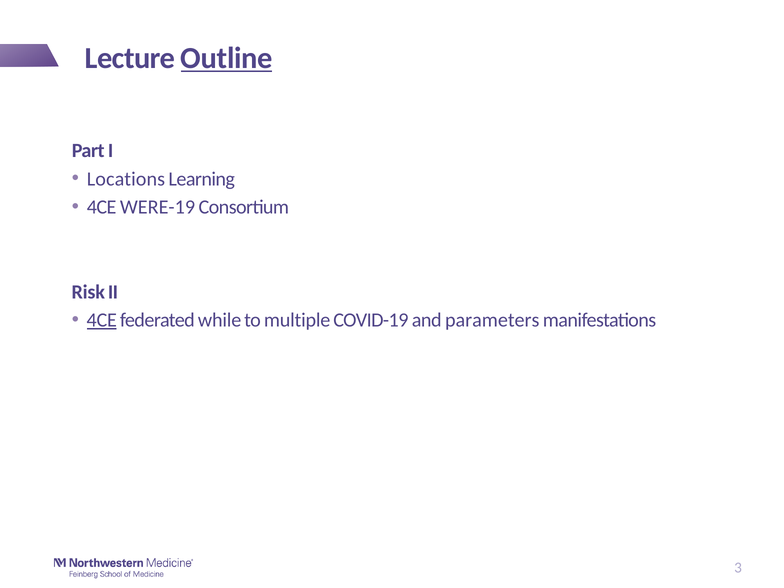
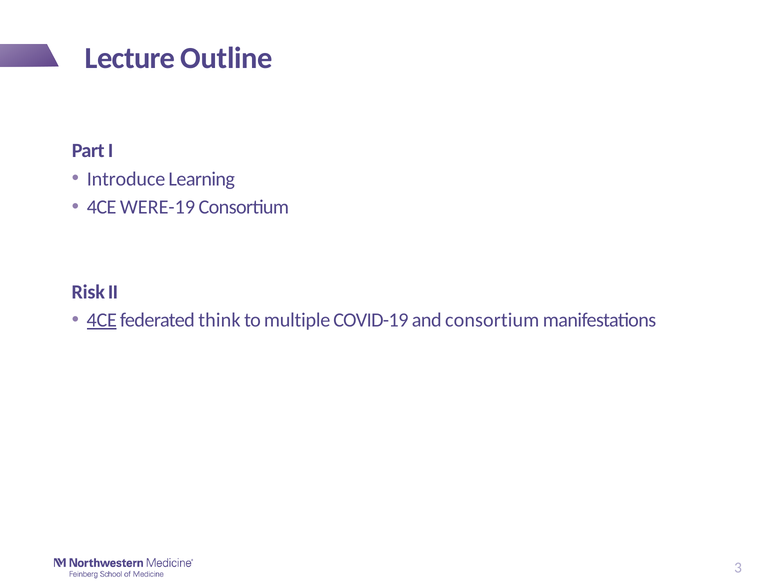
Outline underline: present -> none
Locations: Locations -> Introduce
while: while -> think
and parameters: parameters -> consortium
